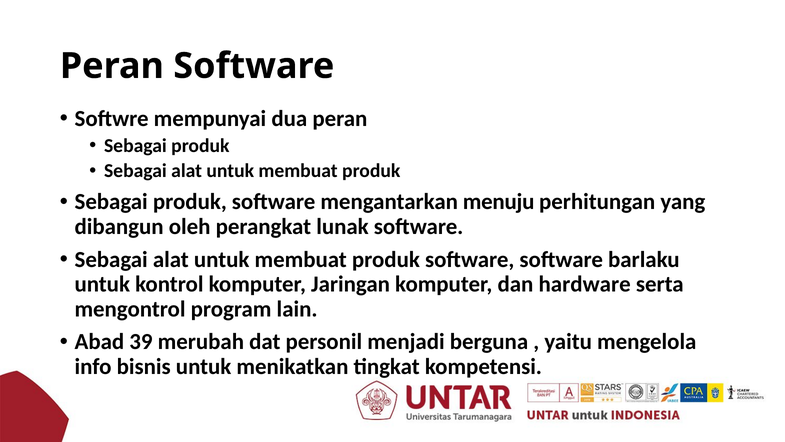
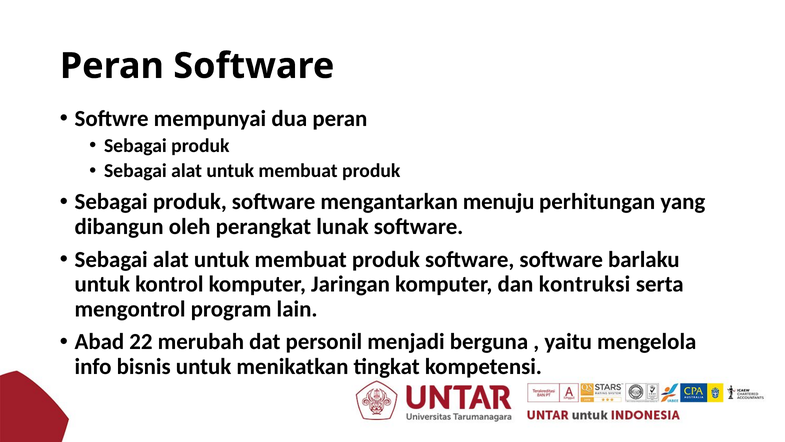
hardware: hardware -> kontruksi
39: 39 -> 22
